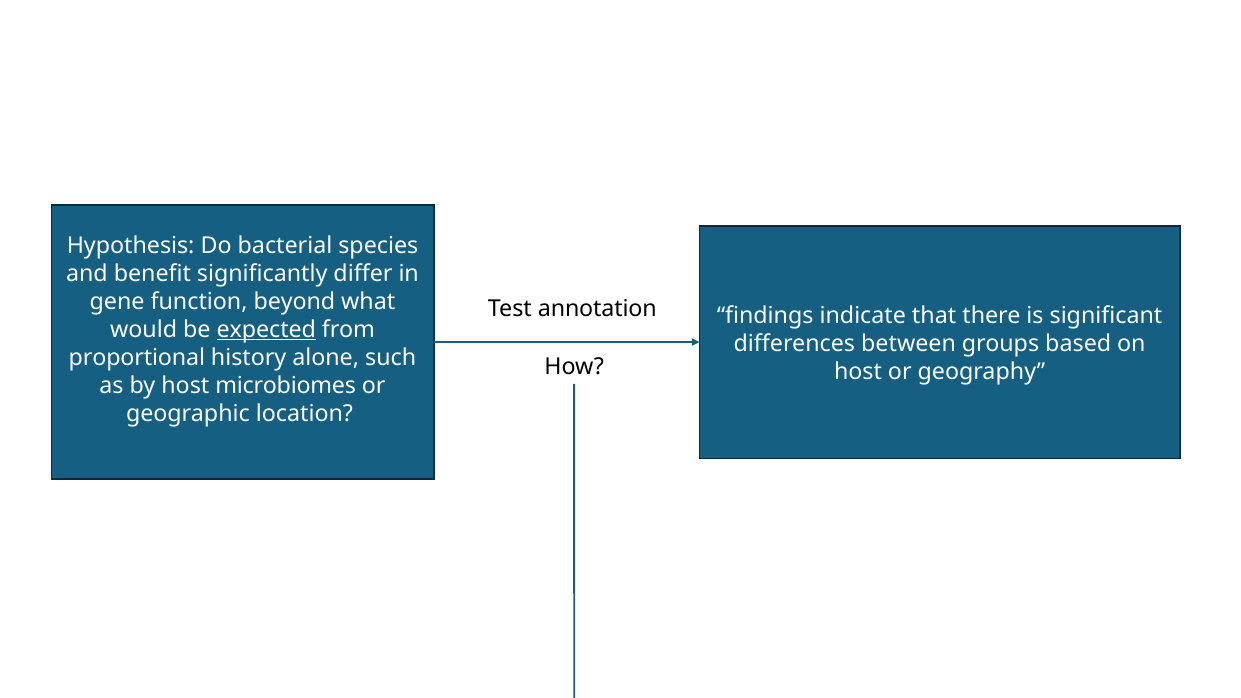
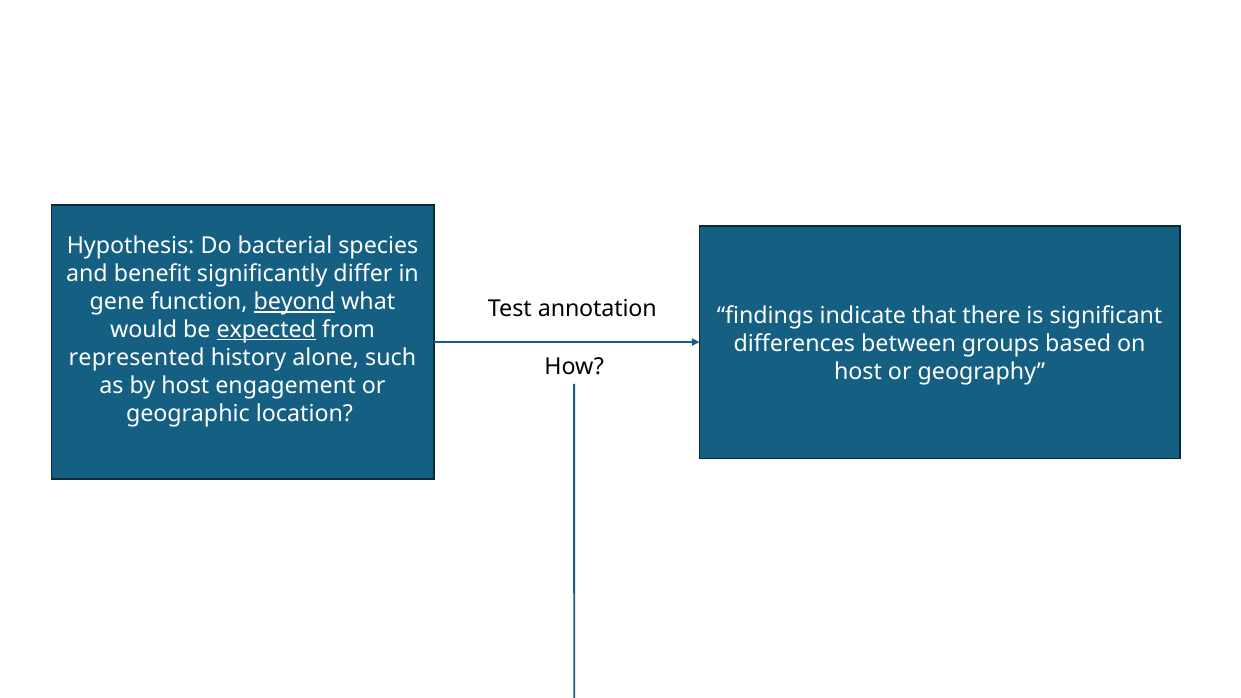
beyond underline: none -> present
proportional: proportional -> represented
microbiomes: microbiomes -> engagement
